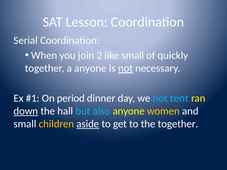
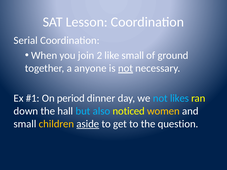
quickly: quickly -> ground
tent: tent -> likes
down underline: present -> none
also anyone: anyone -> noticed
the together: together -> question
